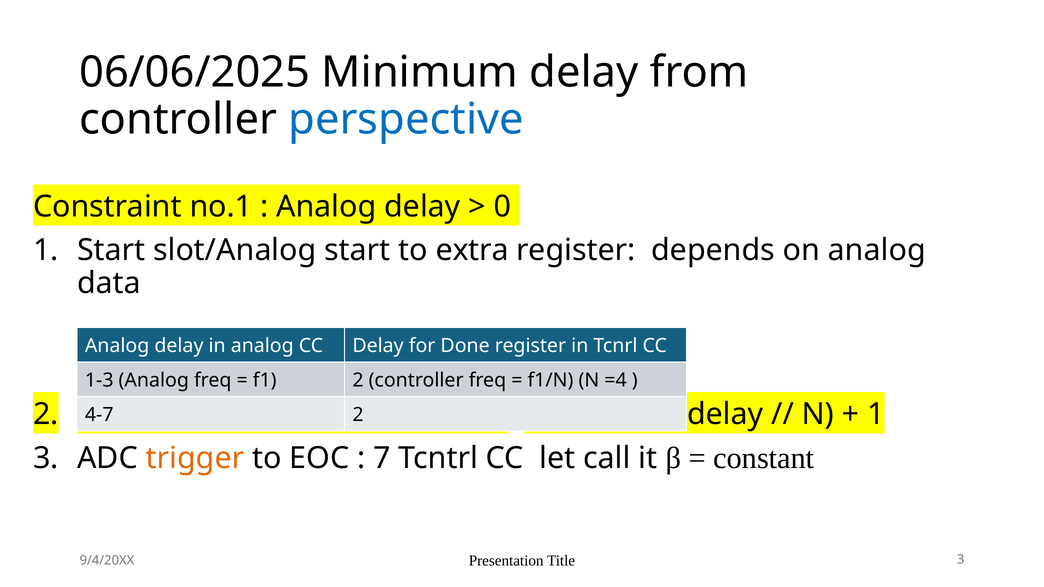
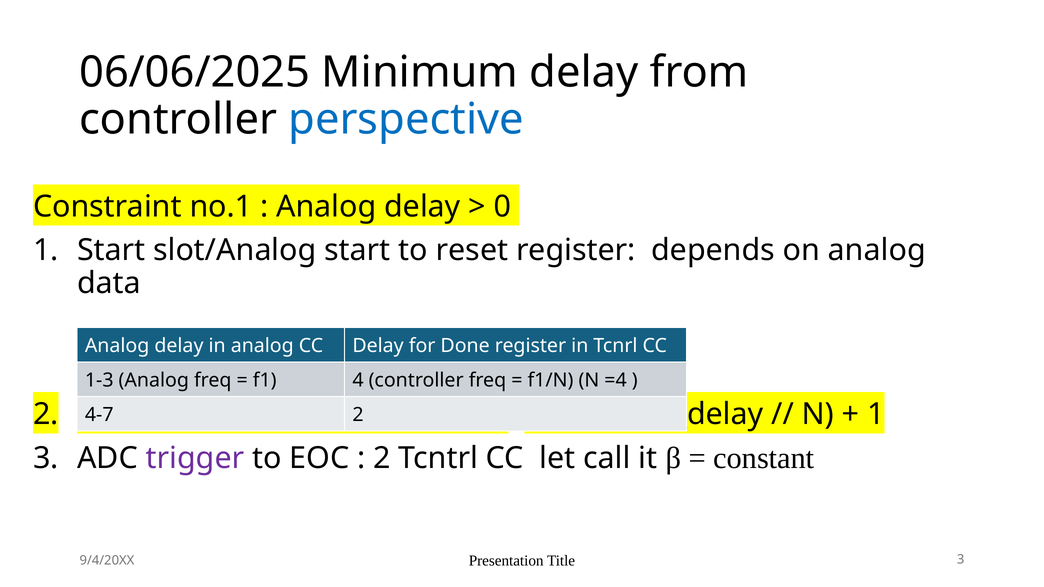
extra: extra -> reset
f1 2: 2 -> 4
trigger colour: orange -> purple
7 at (382, 458): 7 -> 2
